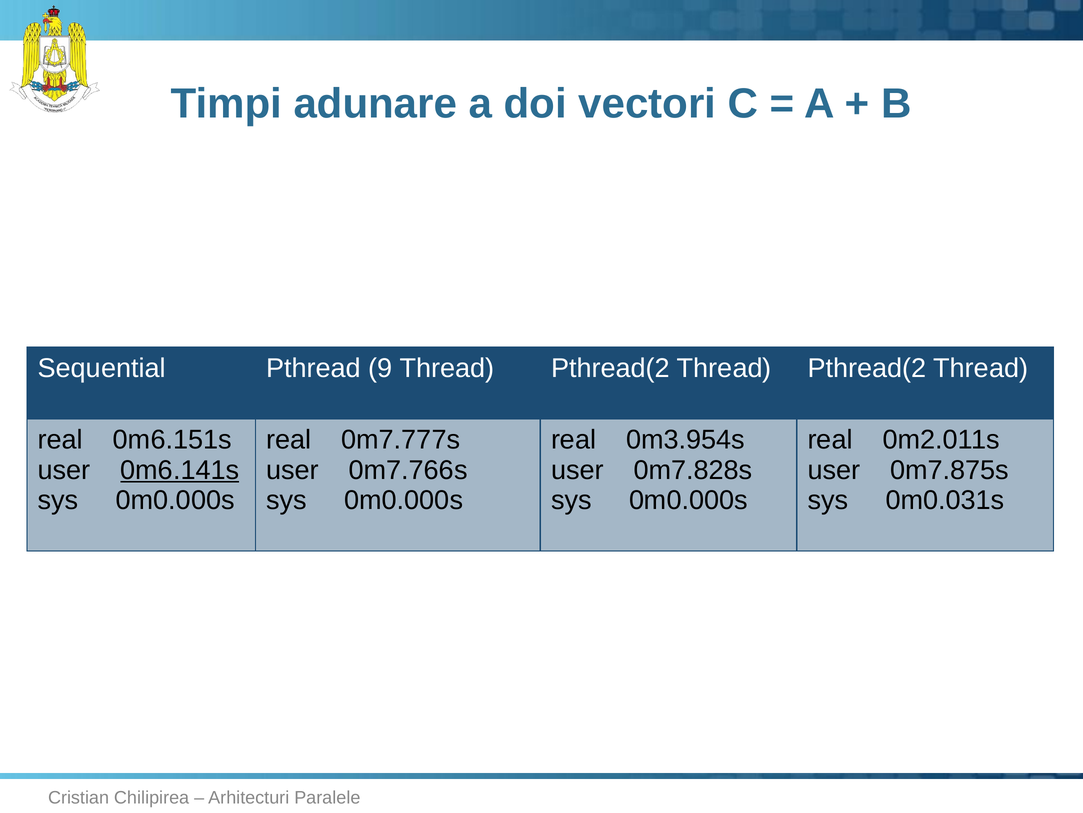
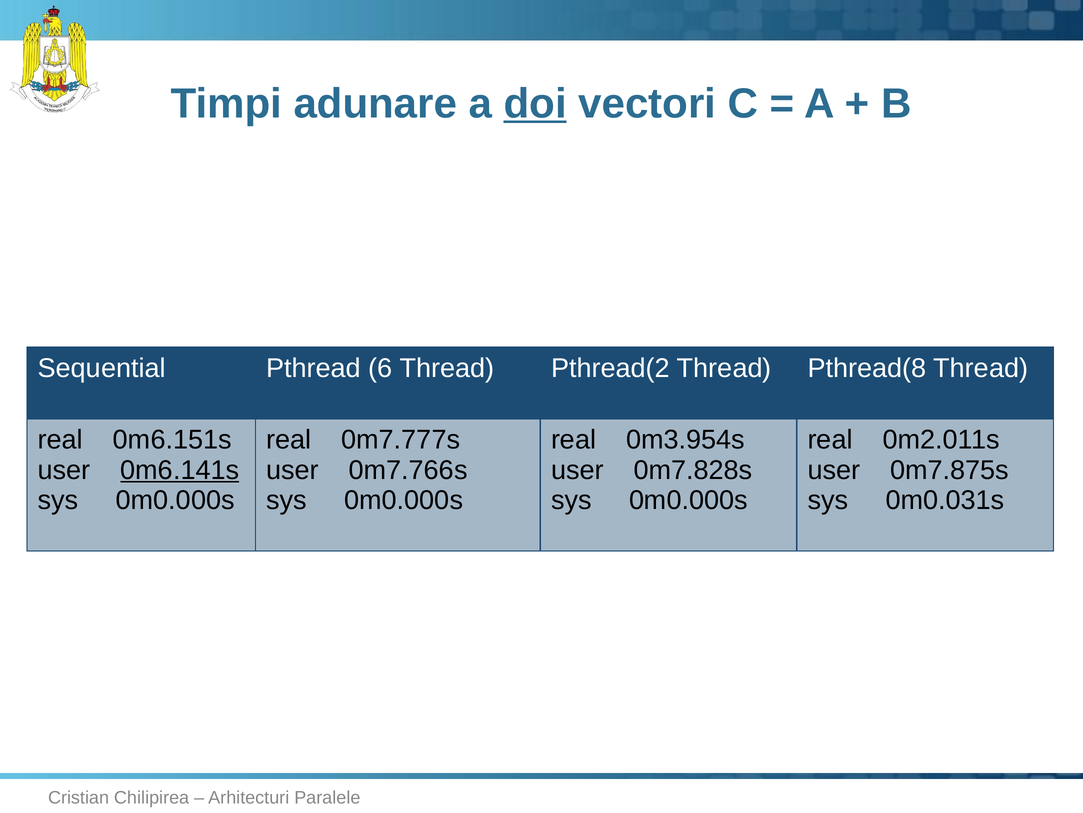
doi underline: none -> present
9: 9 -> 6
Pthread(2 Thread Pthread(2: Pthread(2 -> Pthread(8
